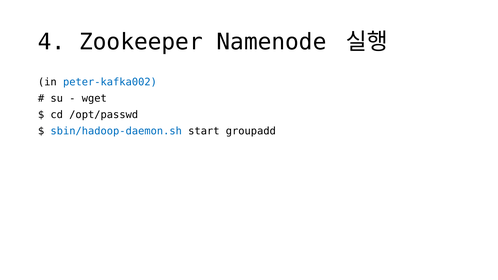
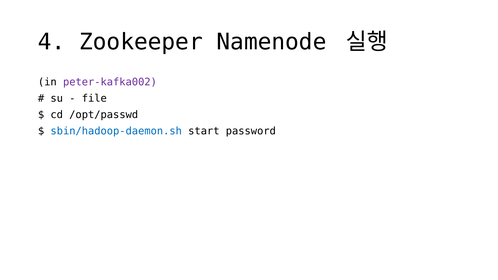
peter-kafka002 colour: blue -> purple
wget: wget -> file
groupadd: groupadd -> password
